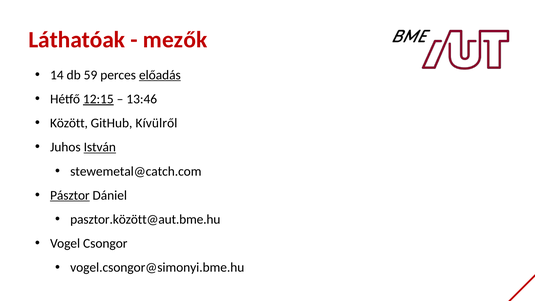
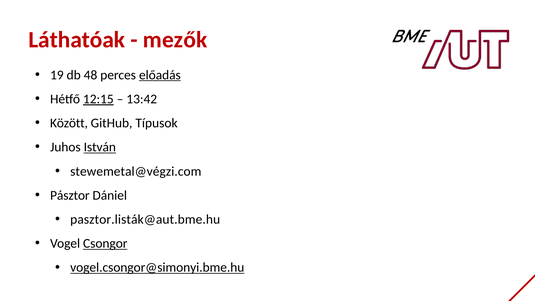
14: 14 -> 19
59: 59 -> 48
13:46: 13:46 -> 13:42
Kívülről: Kívülről -> Típusok
stewemetal@catch.com: stewemetal@catch.com -> stewemetal@végzi.com
Pásztor underline: present -> none
pasztor.között@aut.bme.hu: pasztor.között@aut.bme.hu -> pasztor.listák@aut.bme.hu
Csongor underline: none -> present
vogel.csongor@simonyi.bme.hu underline: none -> present
